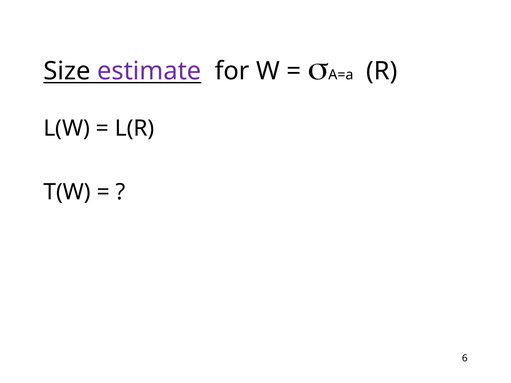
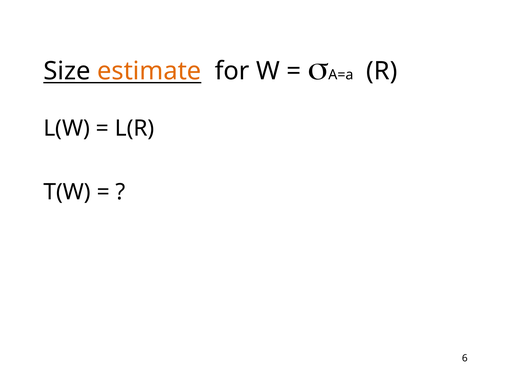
estimate colour: purple -> orange
